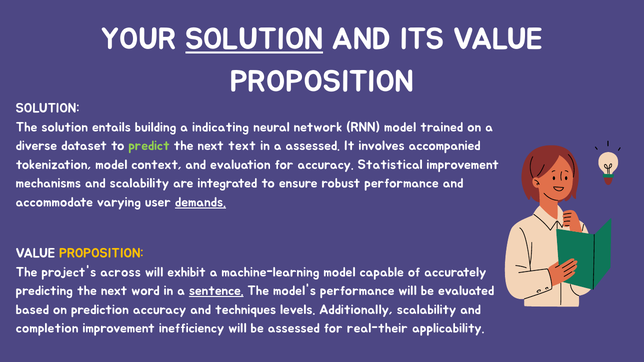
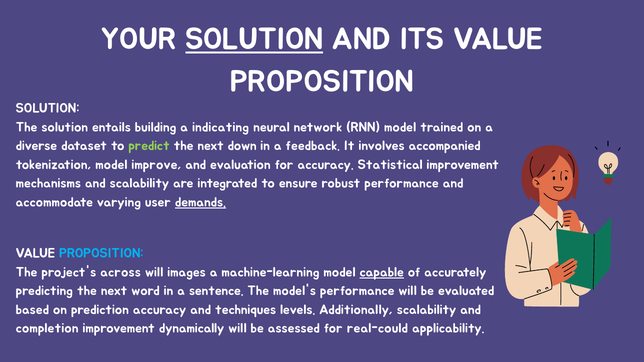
text: text -> down
a assessed: assessed -> feedback
context: context -> improve
PROPOSITION at (101, 253) colour: yellow -> light blue
exhibit: exhibit -> images
capable underline: none -> present
sentence underline: present -> none
inefficiency: inefficiency -> dynamically
real-their: real-their -> real-could
